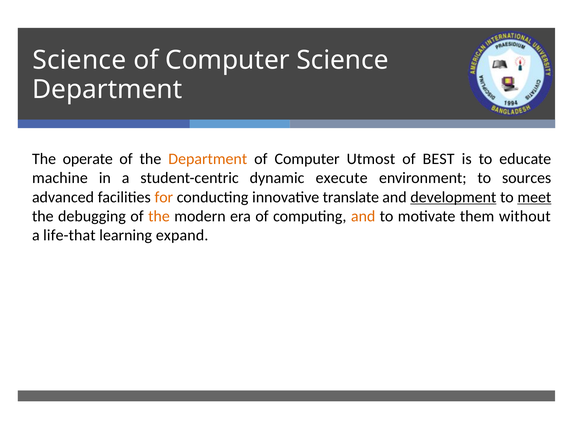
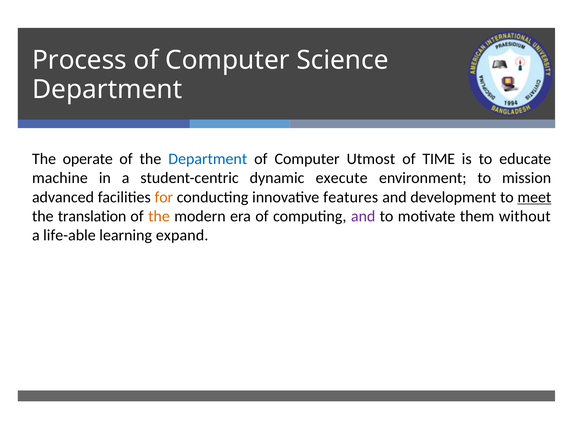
Science at (79, 60): Science -> Process
Department at (208, 159) colour: orange -> blue
BEST: BEST -> TIME
sources: sources -> mission
translate: translate -> features
development underline: present -> none
debugging: debugging -> translation
and at (363, 216) colour: orange -> purple
life-that: life-that -> life-able
